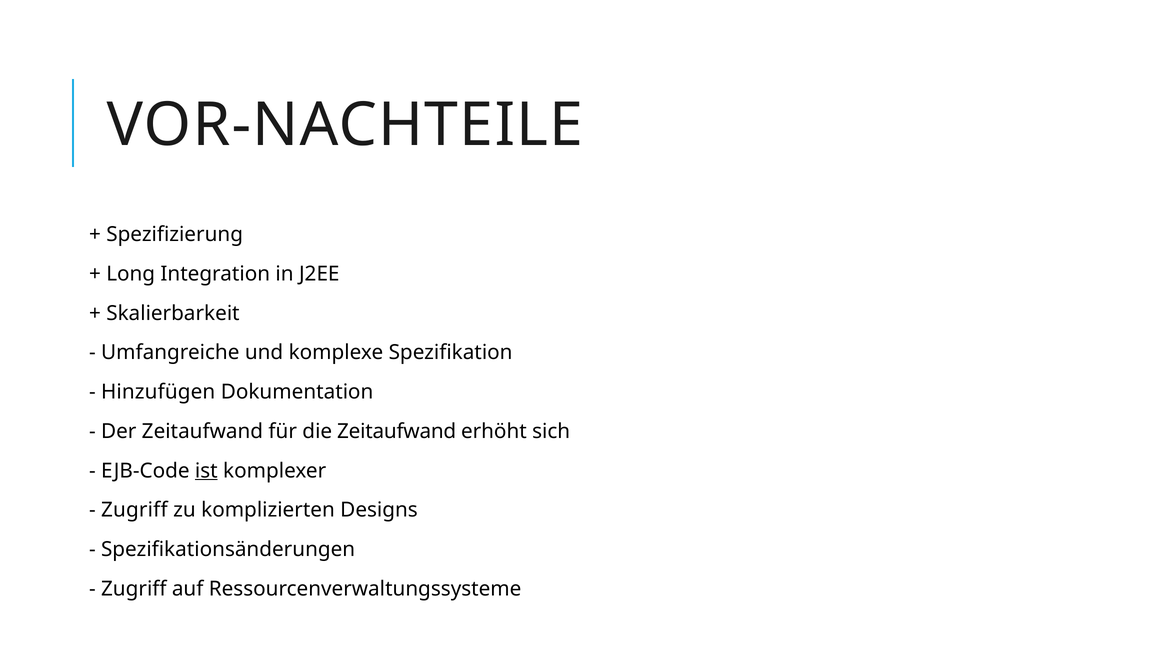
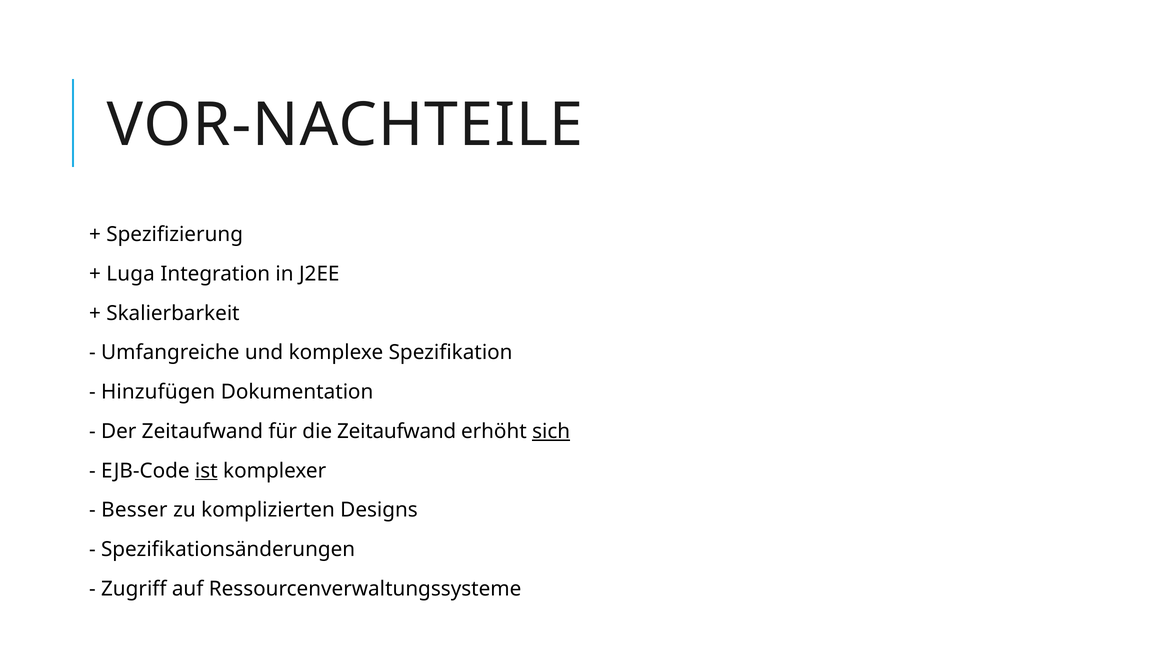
Long: Long -> Luga
sich underline: none -> present
Zugriff at (134, 510): Zugriff -> Besser
